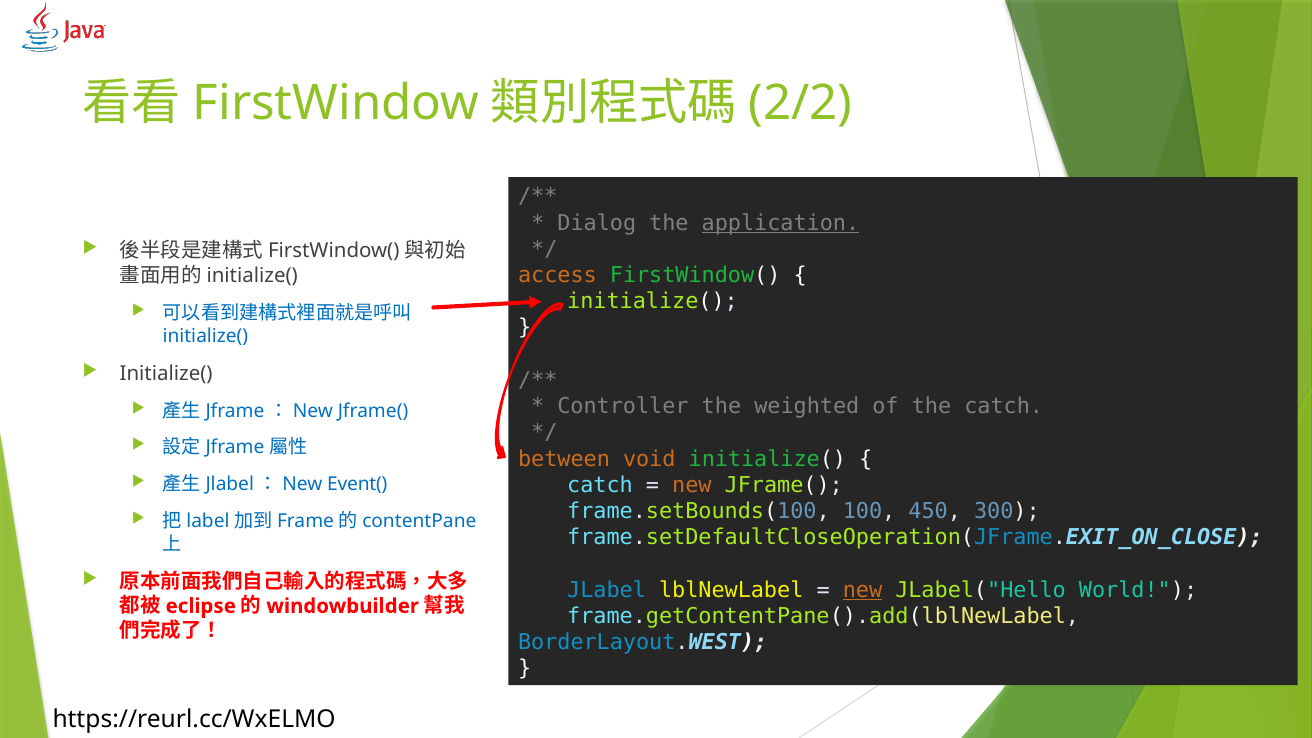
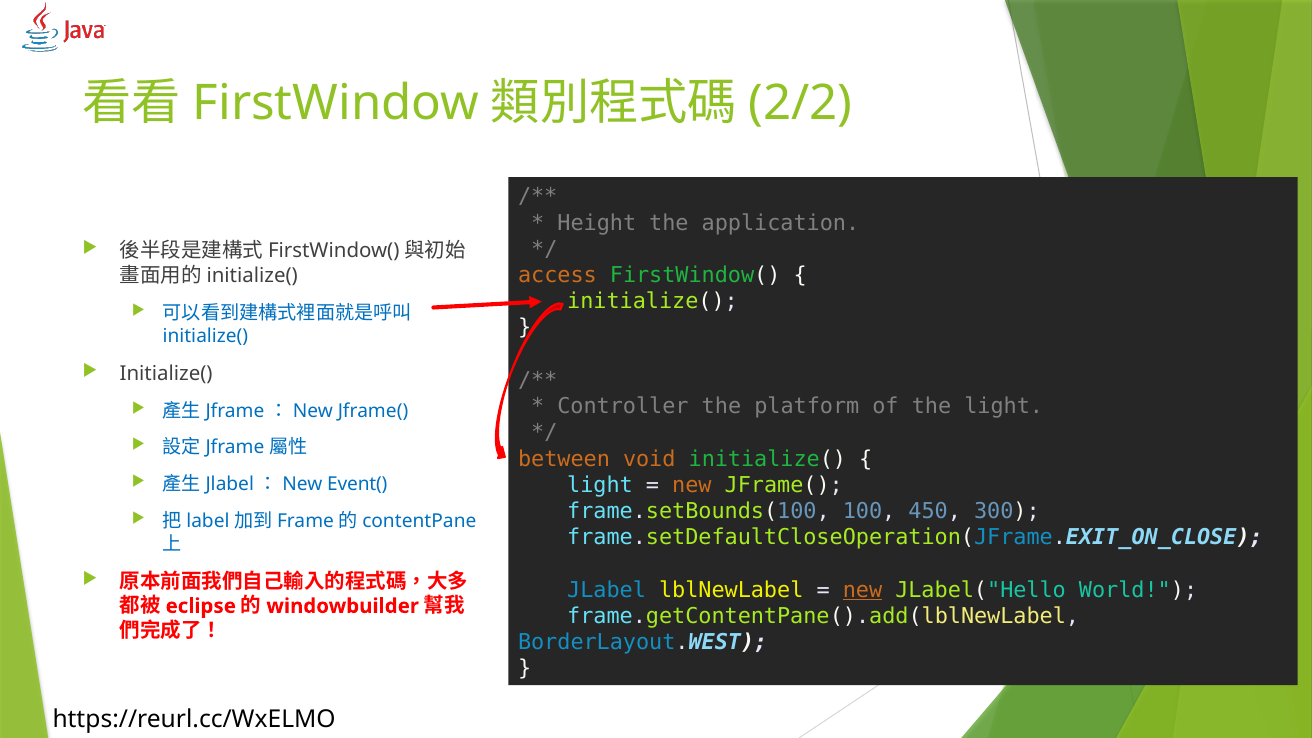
Dialog: Dialog -> Height
application underline: present -> none
weighted: weighted -> platform
the catch: catch -> light
catch at (600, 485): catch -> light
